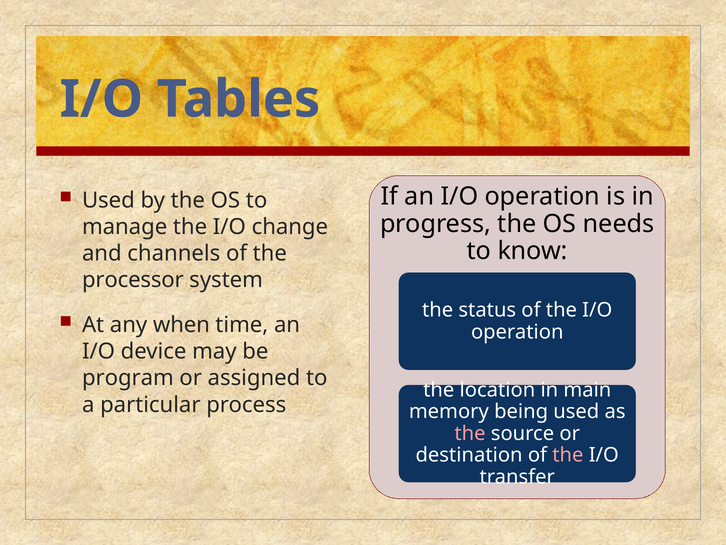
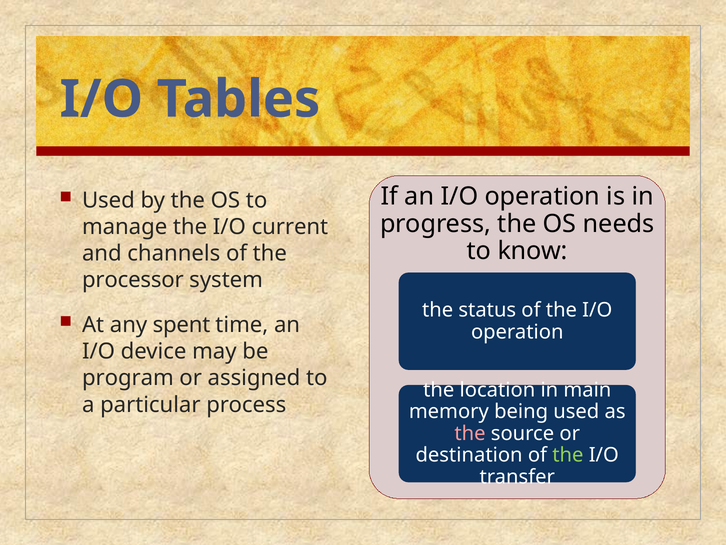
change: change -> current
when: when -> spent
the at (568, 455) colour: pink -> light green
